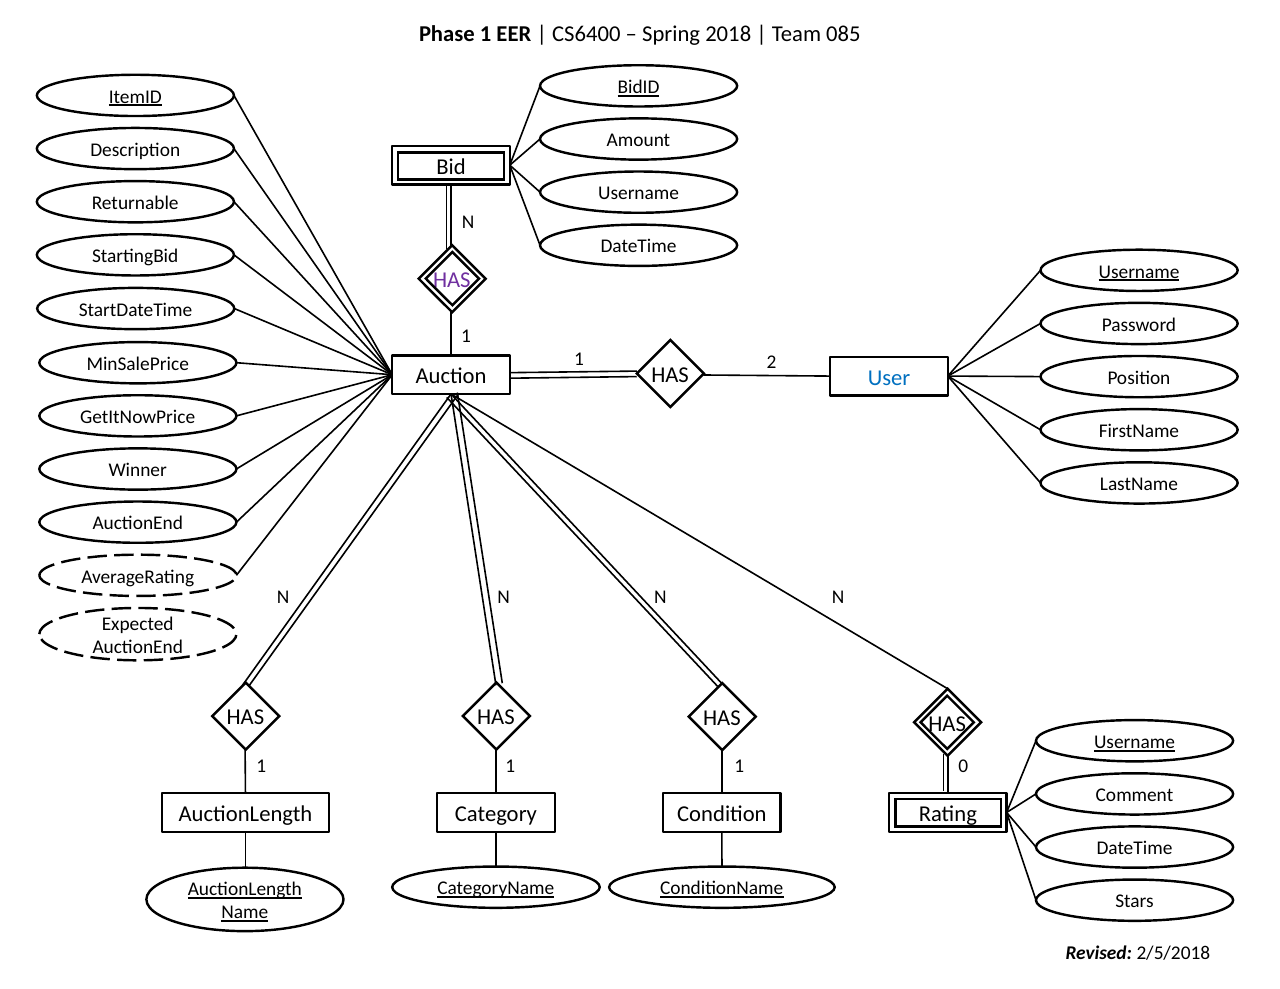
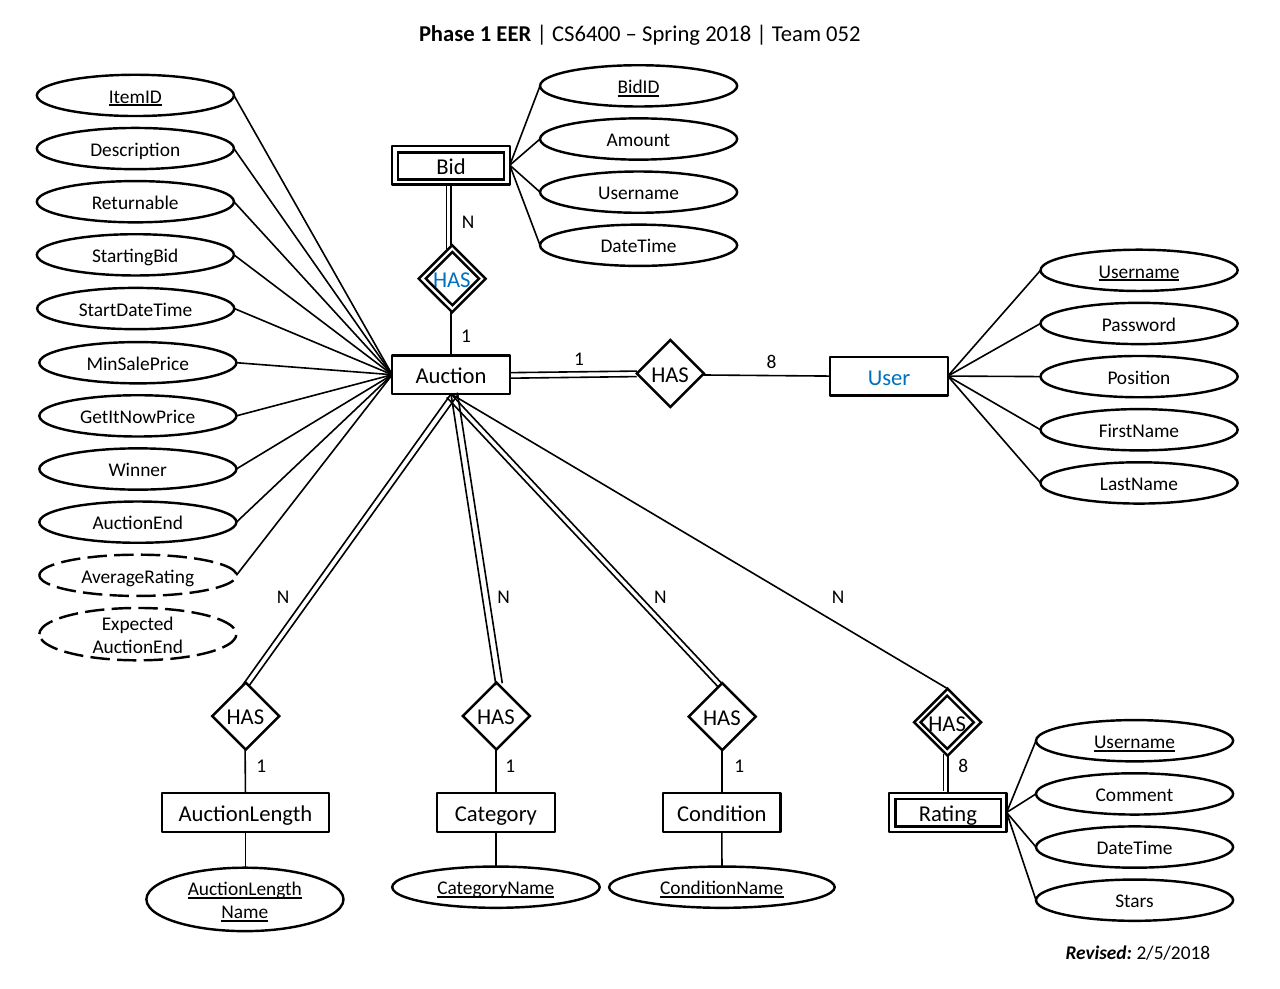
085: 085 -> 052
HAS at (452, 280) colour: purple -> blue
2 at (772, 362): 2 -> 8
1 1 0: 0 -> 8
